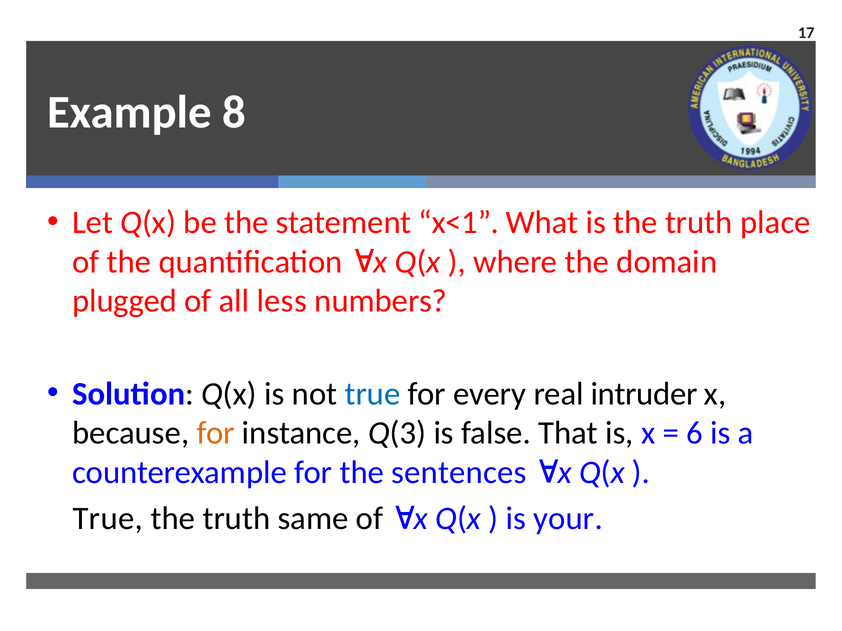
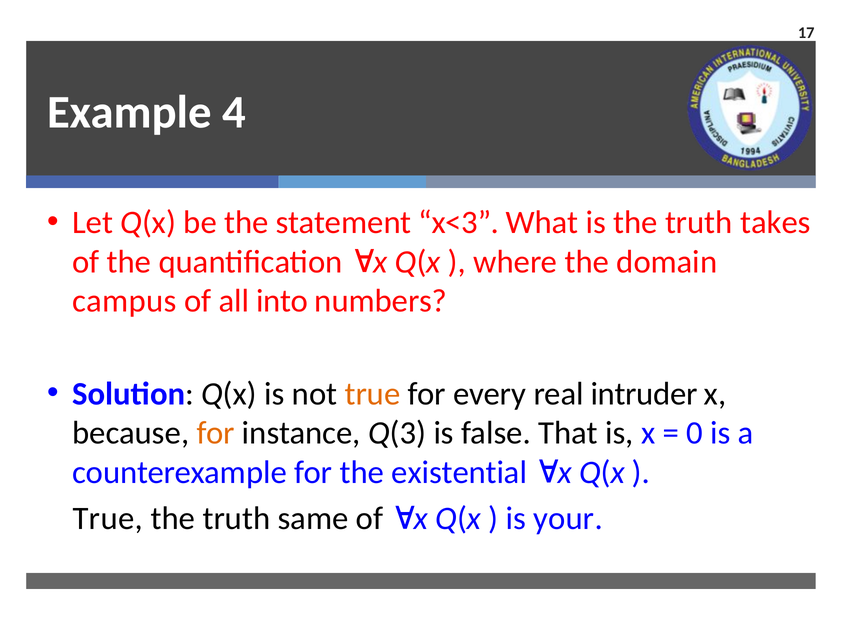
8: 8 -> 4
x<1: x<1 -> x<3
place: place -> takes
plugged: plugged -> campus
less: less -> into
true at (373, 394) colour: blue -> orange
6: 6 -> 0
sentences: sentences -> existential
